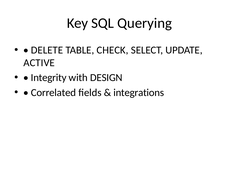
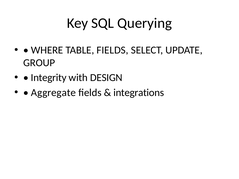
DELETE: DELETE -> WHERE
TABLE CHECK: CHECK -> FIELDS
ACTIVE: ACTIVE -> GROUP
Correlated: Correlated -> Aggregate
